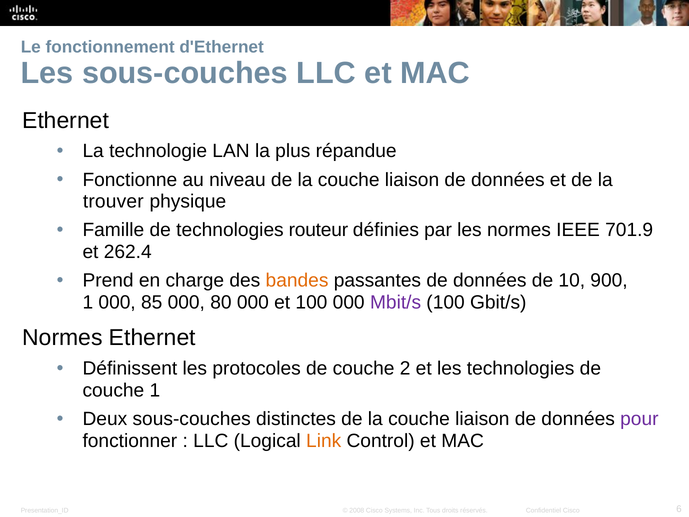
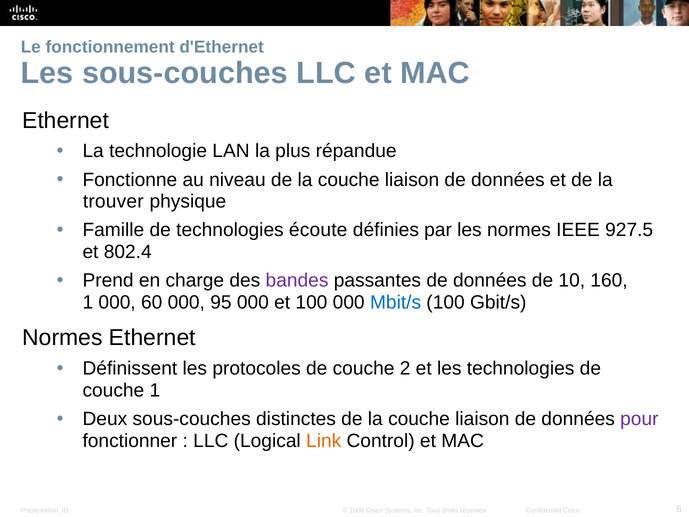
routeur: routeur -> écoute
701.9: 701.9 -> 927.5
262.4: 262.4 -> 802.4
bandes colour: orange -> purple
900: 900 -> 160
85: 85 -> 60
80: 80 -> 95
Mbit/s colour: purple -> blue
